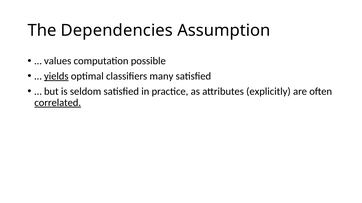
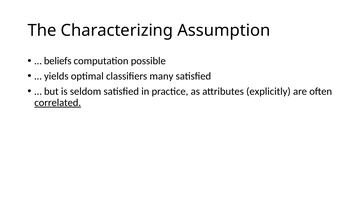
Dependencies: Dependencies -> Characterizing
values: values -> beliefs
yields underline: present -> none
